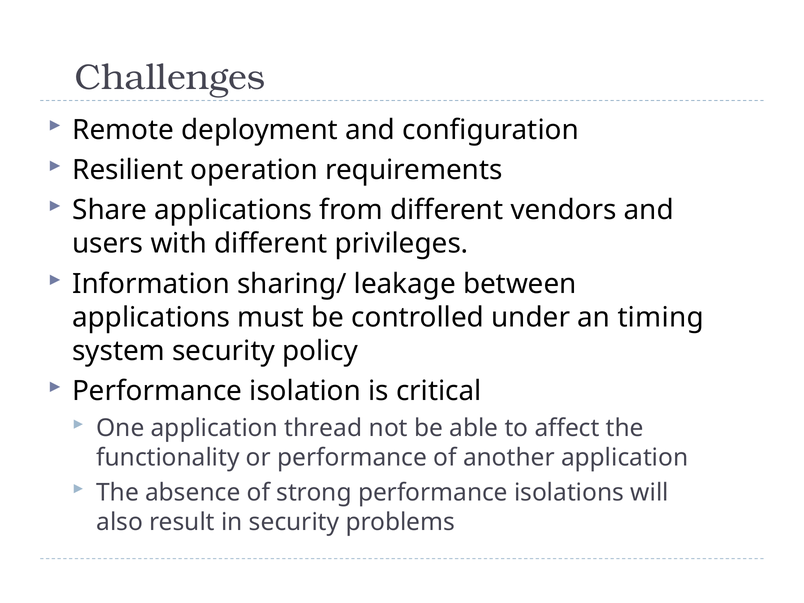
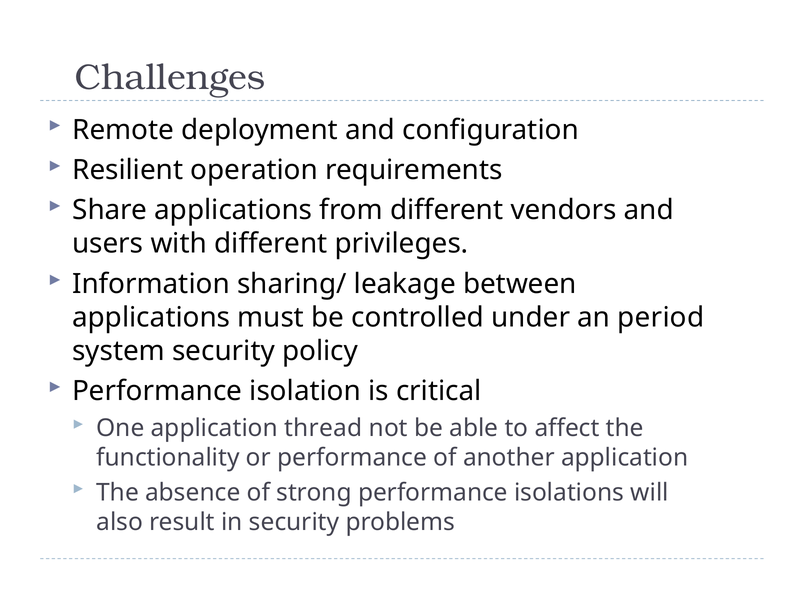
timing: timing -> period
